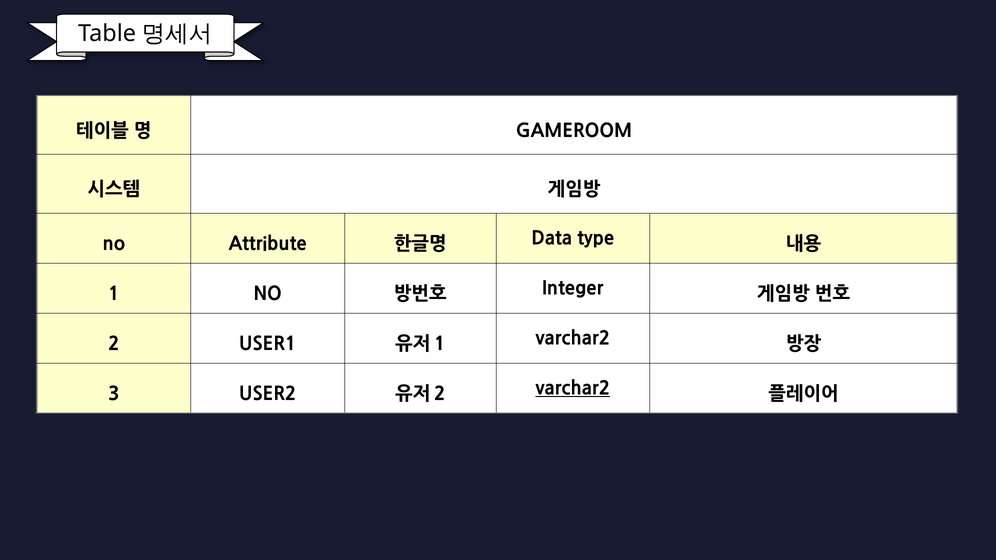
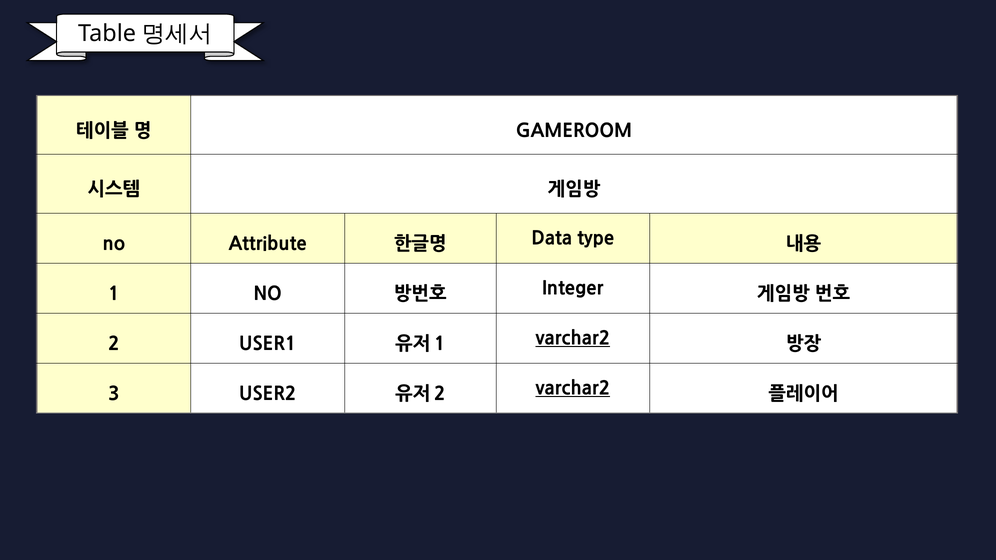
varchar2 at (573, 339) underline: none -> present
